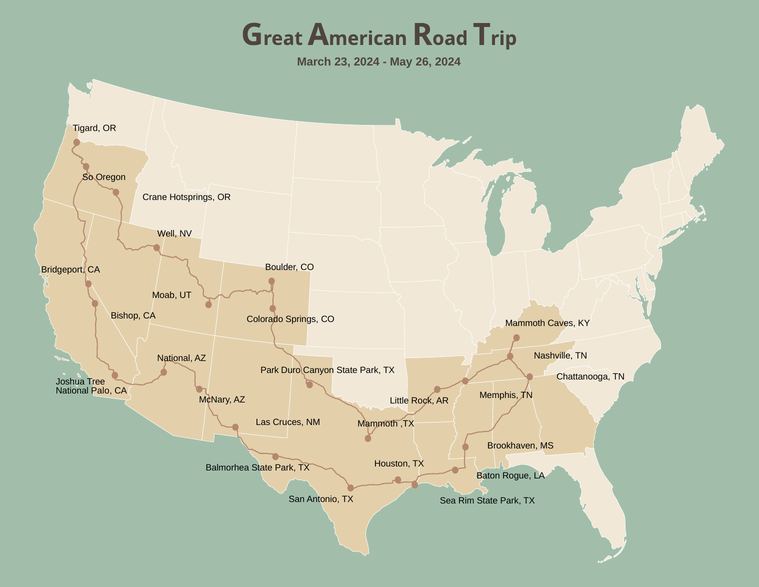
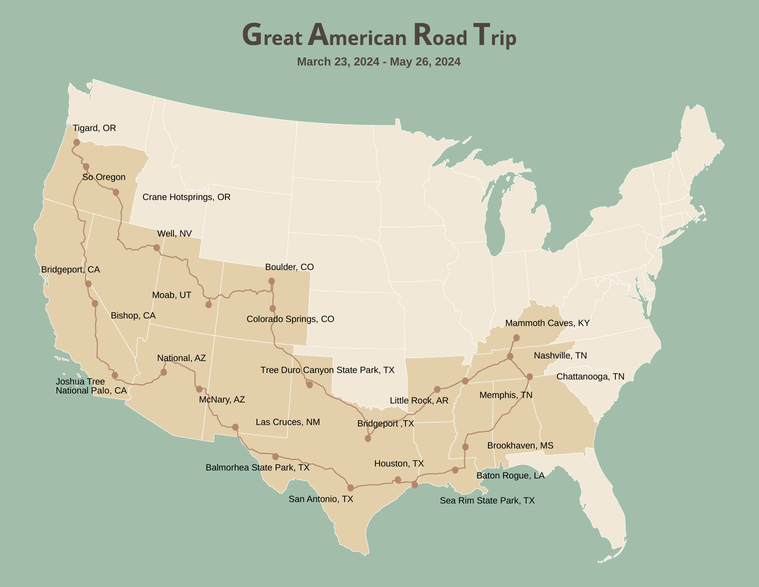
Park at (270, 370): Park -> Tree
Mammoth at (378, 424): Mammoth -> Bridgeport
